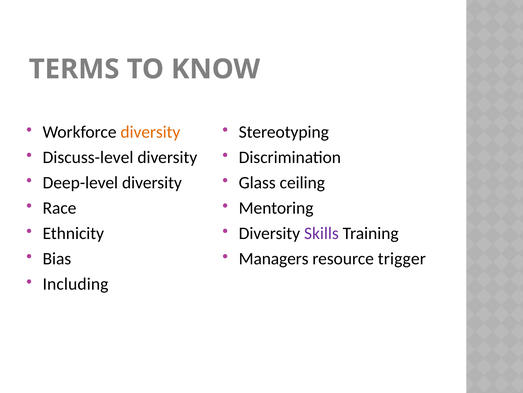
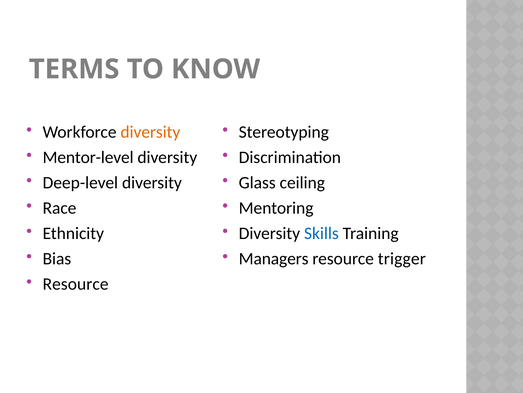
Discuss-level: Discuss-level -> Mentor-level
Skills colour: purple -> blue
Including at (76, 284): Including -> Resource
